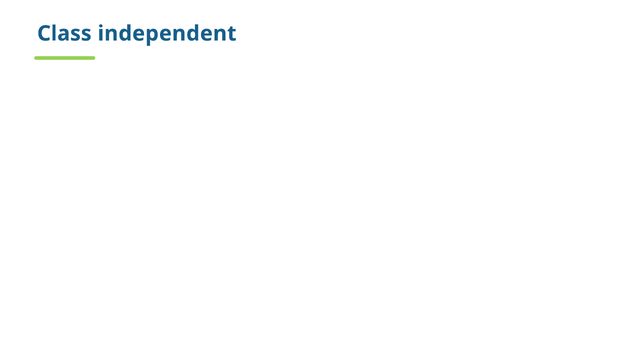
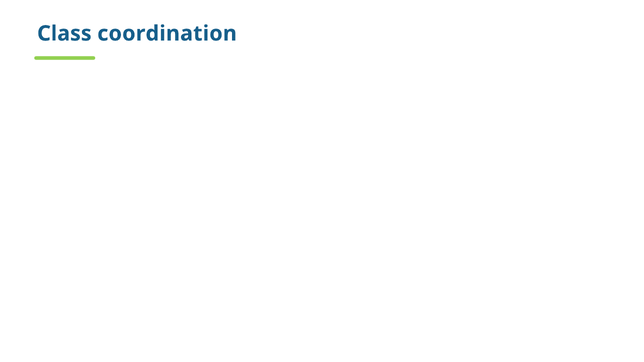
independent: independent -> coordination
